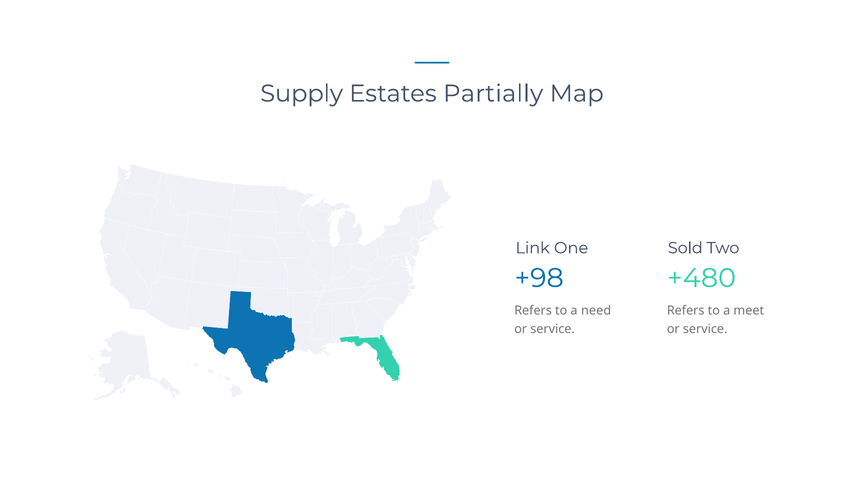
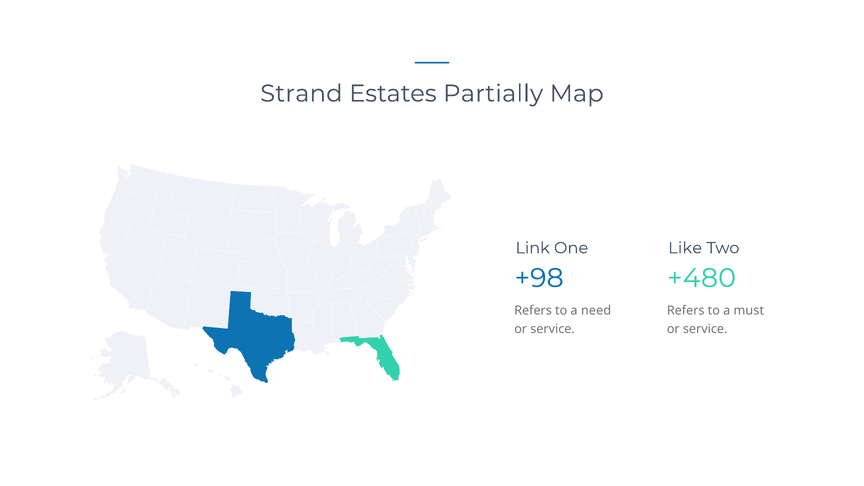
Supply: Supply -> Strand
Sold: Sold -> Like
meet: meet -> must
